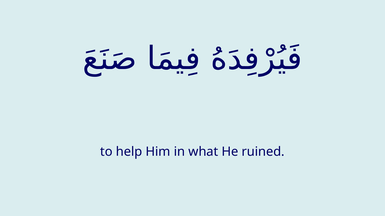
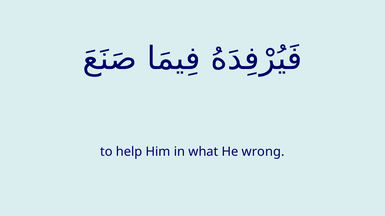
ruined: ruined -> wrong
